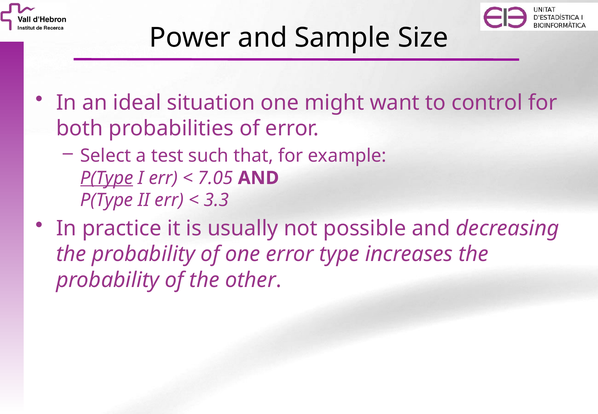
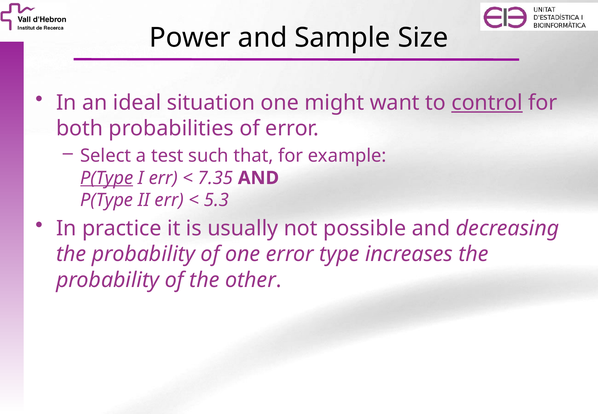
control underline: none -> present
7.05: 7.05 -> 7.35
3.3: 3.3 -> 5.3
